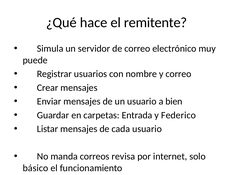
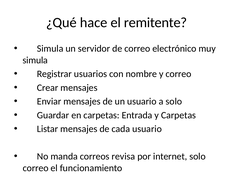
puede: puede -> simula
a bien: bien -> solo
y Federico: Federico -> Carpetas
básico at (36, 168): básico -> correo
